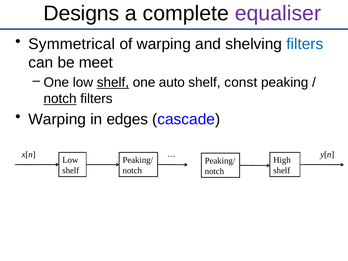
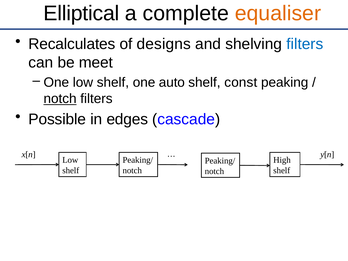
Designs: Designs -> Elliptical
equaliser colour: purple -> orange
Symmetrical: Symmetrical -> Recalculates
of warping: warping -> designs
shelf at (113, 82) underline: present -> none
Warping at (57, 119): Warping -> Possible
